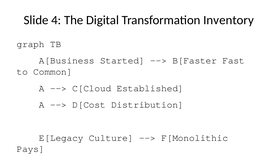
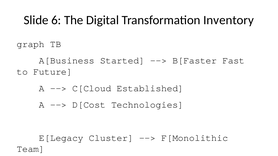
4: 4 -> 6
Common: Common -> Future
Distribution: Distribution -> Technologies
Culture: Culture -> Cluster
Pays: Pays -> Team
